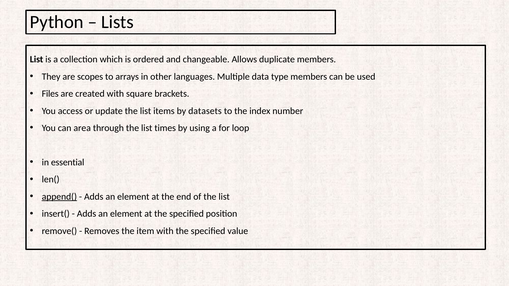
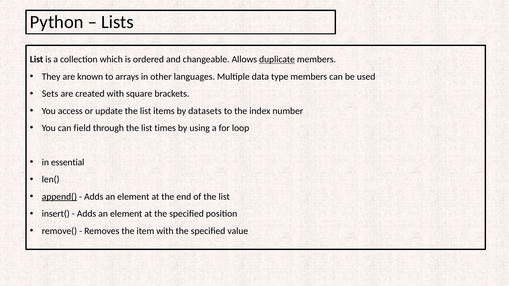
duplicate underline: none -> present
scopes: scopes -> known
Files: Files -> Sets
area: area -> field
